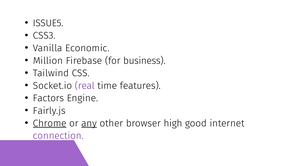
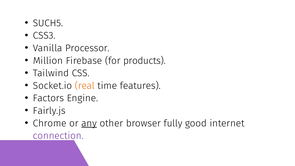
ISSUE5: ISSUE5 -> SUCH5
Economic: Economic -> Processor
business: business -> products
real colour: purple -> orange
Chrome underline: present -> none
high: high -> fully
